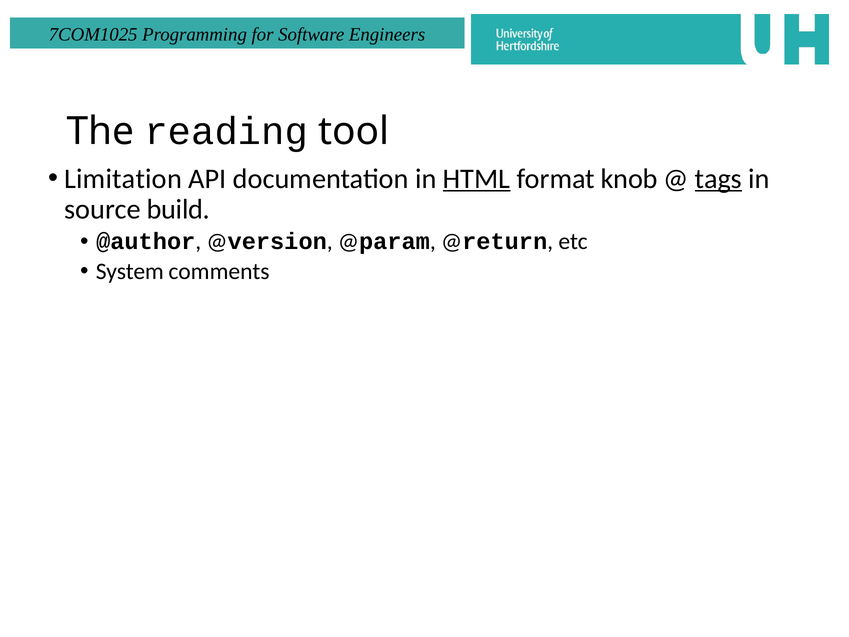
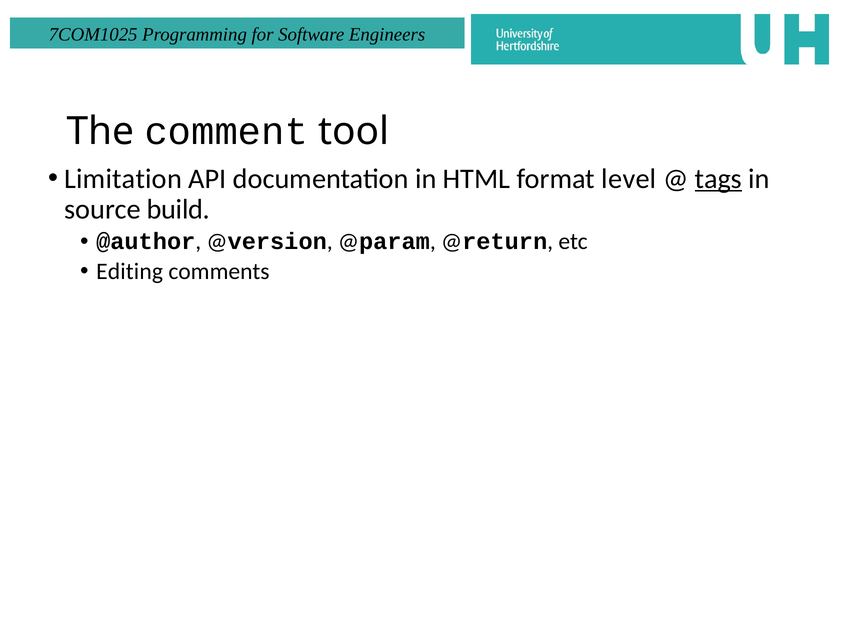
reading: reading -> comment
HTML underline: present -> none
knob: knob -> level
System: System -> Editing
